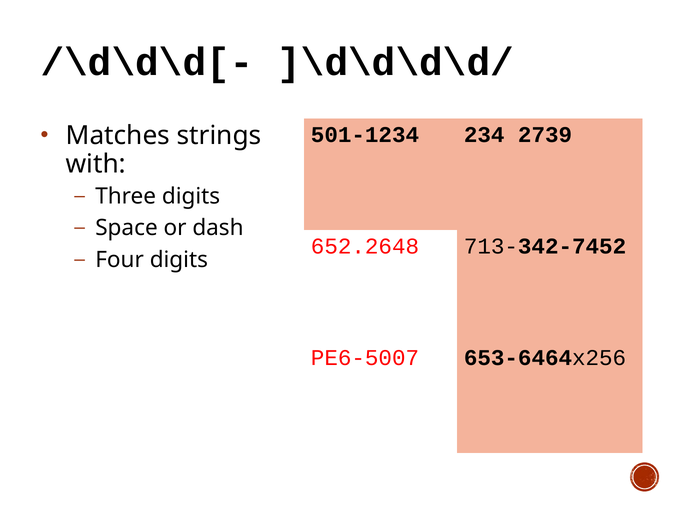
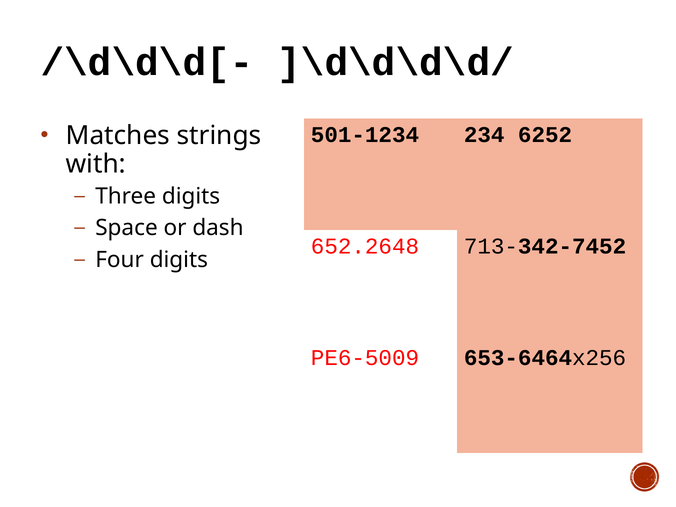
2739: 2739 -> 6252
PE6-5007: PE6-5007 -> PE6-5009
